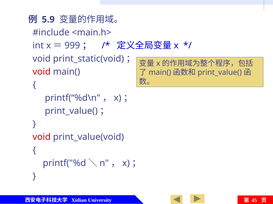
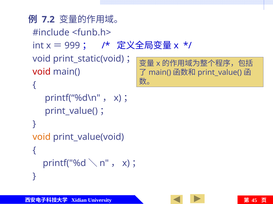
5.9: 5.9 -> 7.2
<main.h>: <main.h> -> <funb.h>
void at (42, 137) colour: red -> orange
